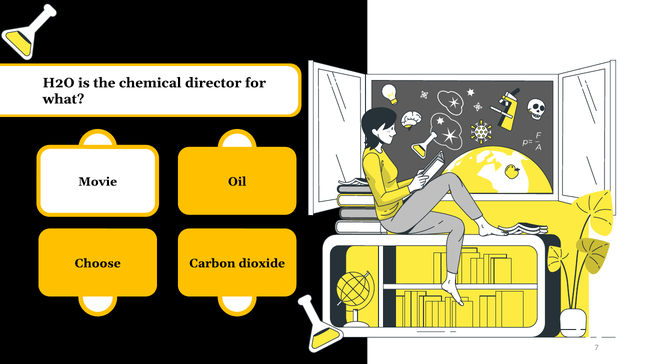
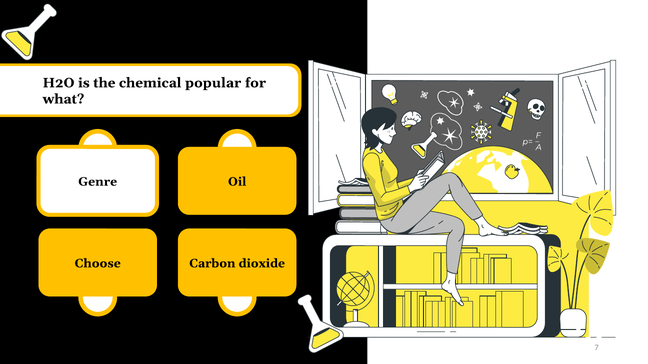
director: director -> popular
Movie: Movie -> Genre
